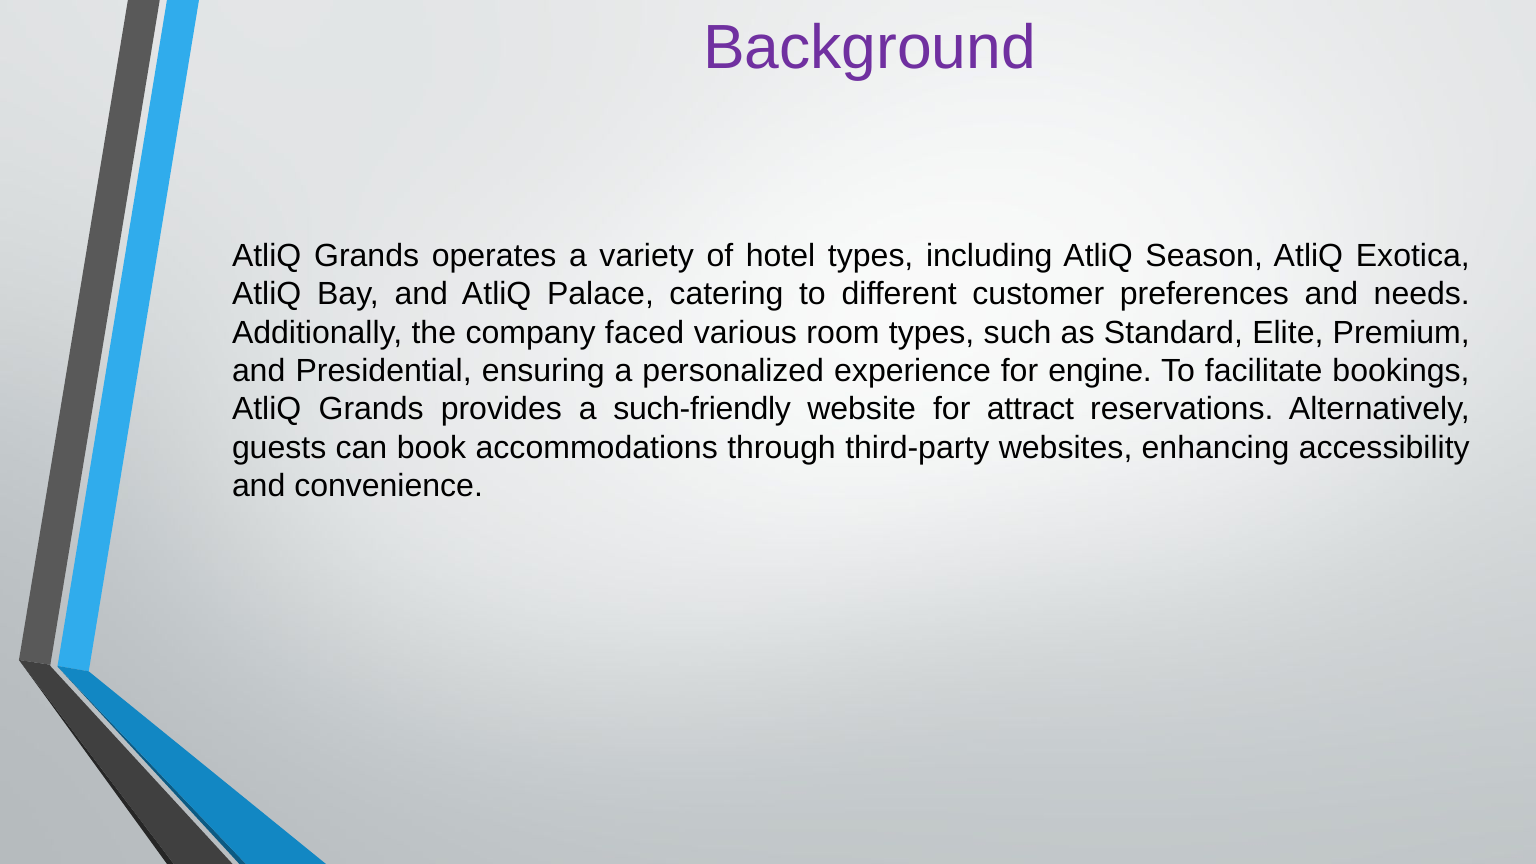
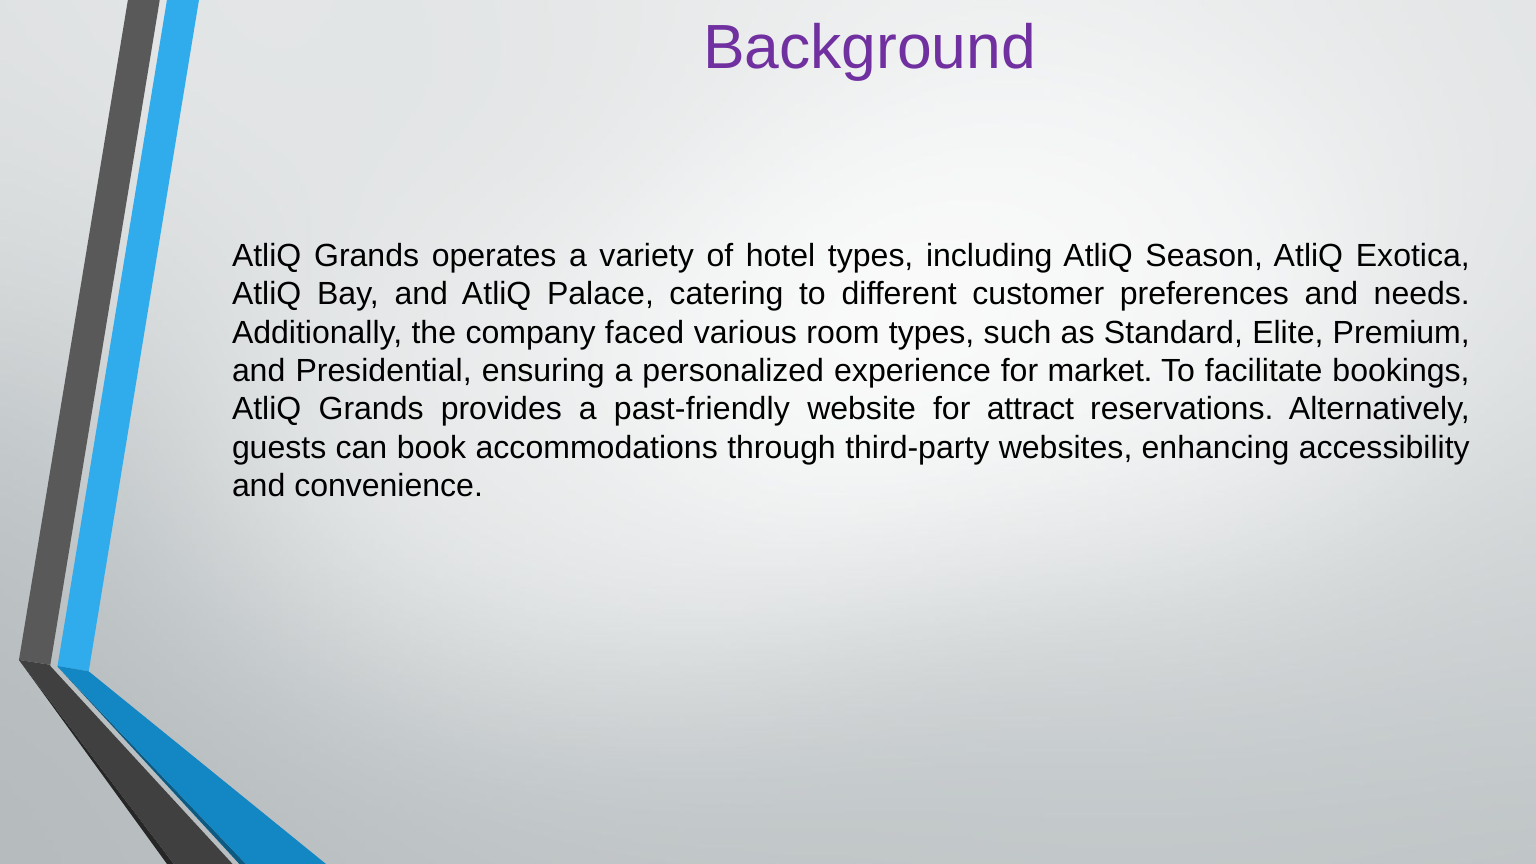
engine: engine -> market
such-friendly: such-friendly -> past-friendly
